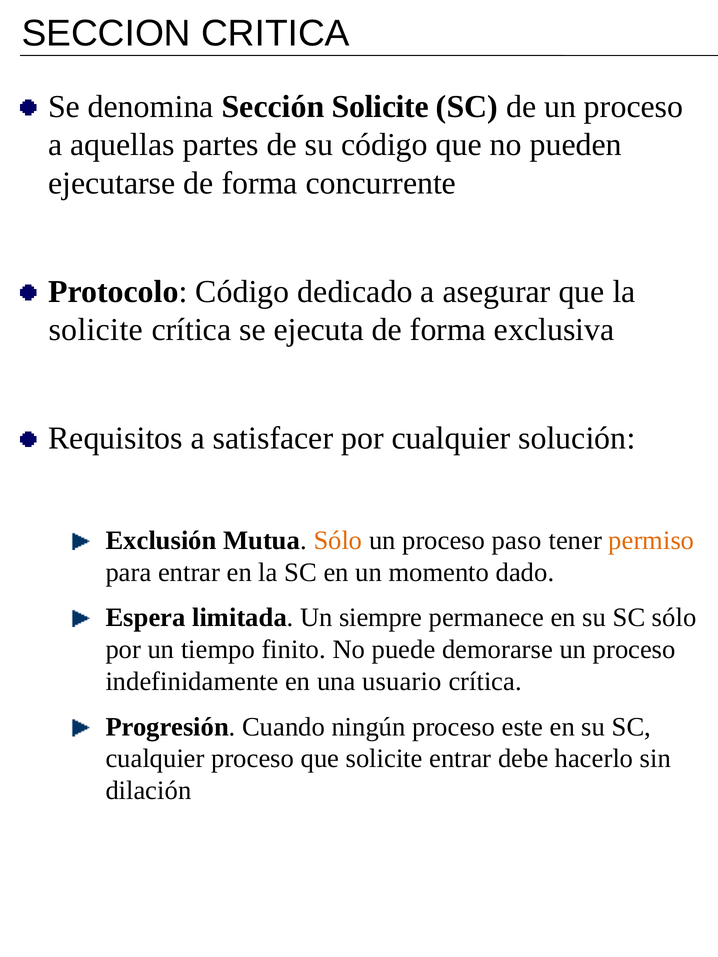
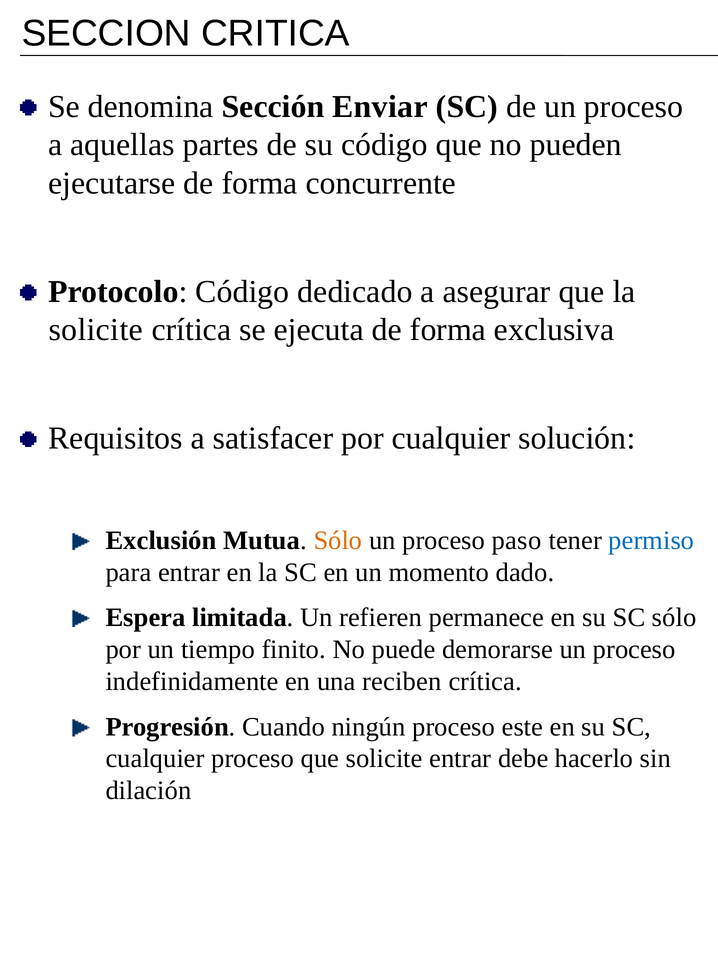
Sección Solicite: Solicite -> Enviar
permiso colour: orange -> blue
siempre: siempre -> refieren
usuario: usuario -> reciben
